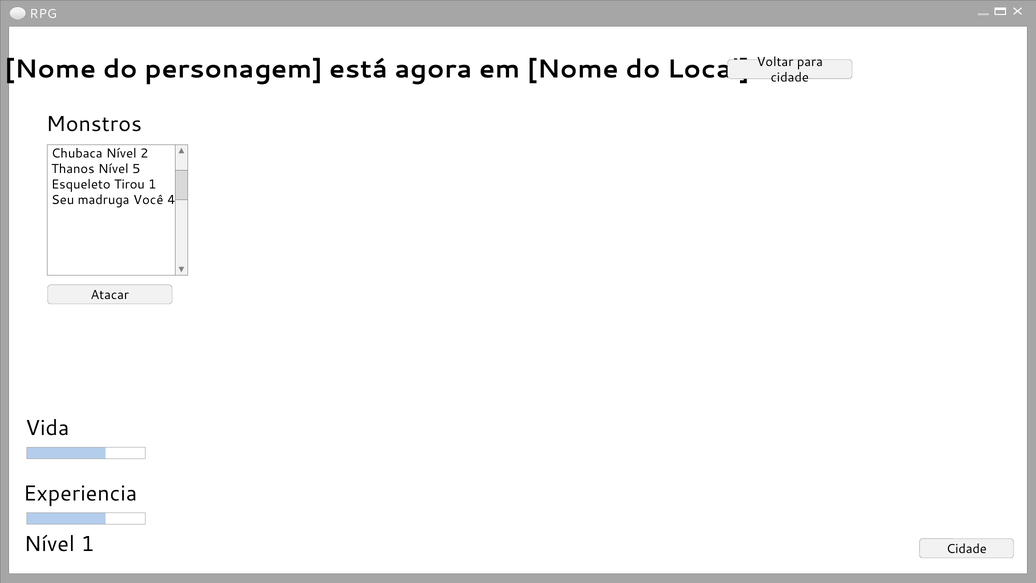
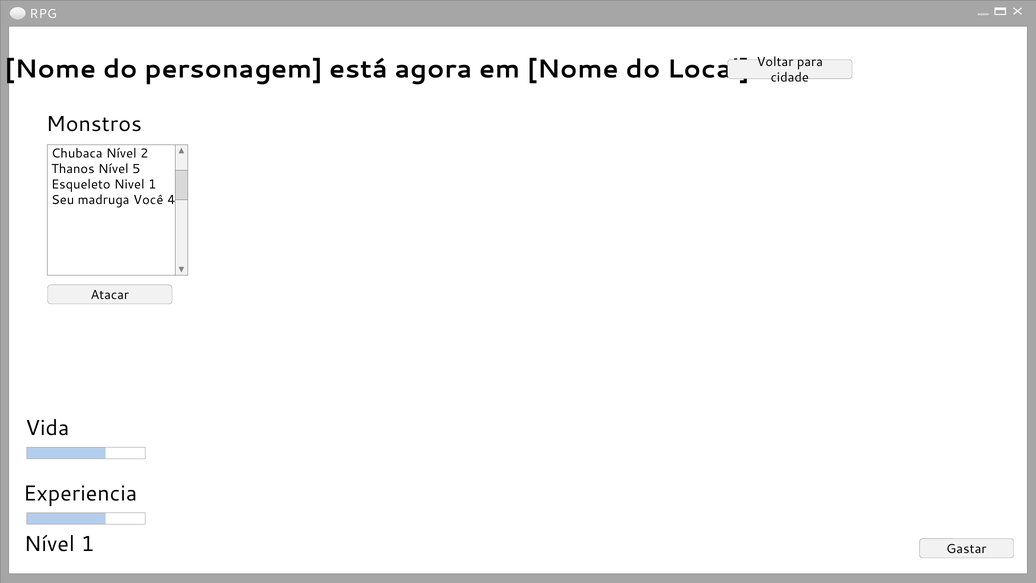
Tirou: Tirou -> Nivel
1 Cidade: Cidade -> Gastar
